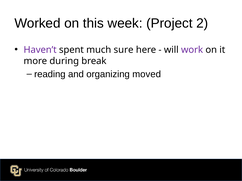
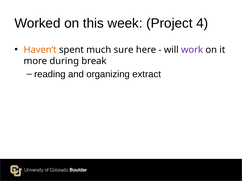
2: 2 -> 4
Haven’t colour: purple -> orange
moved: moved -> extract
